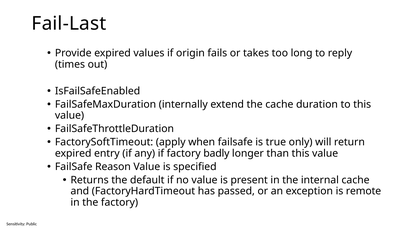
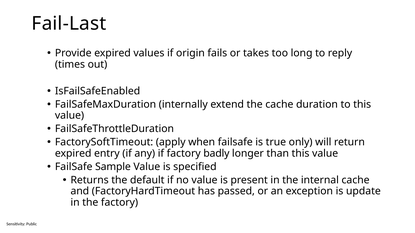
Reason: Reason -> Sample
remote: remote -> update
